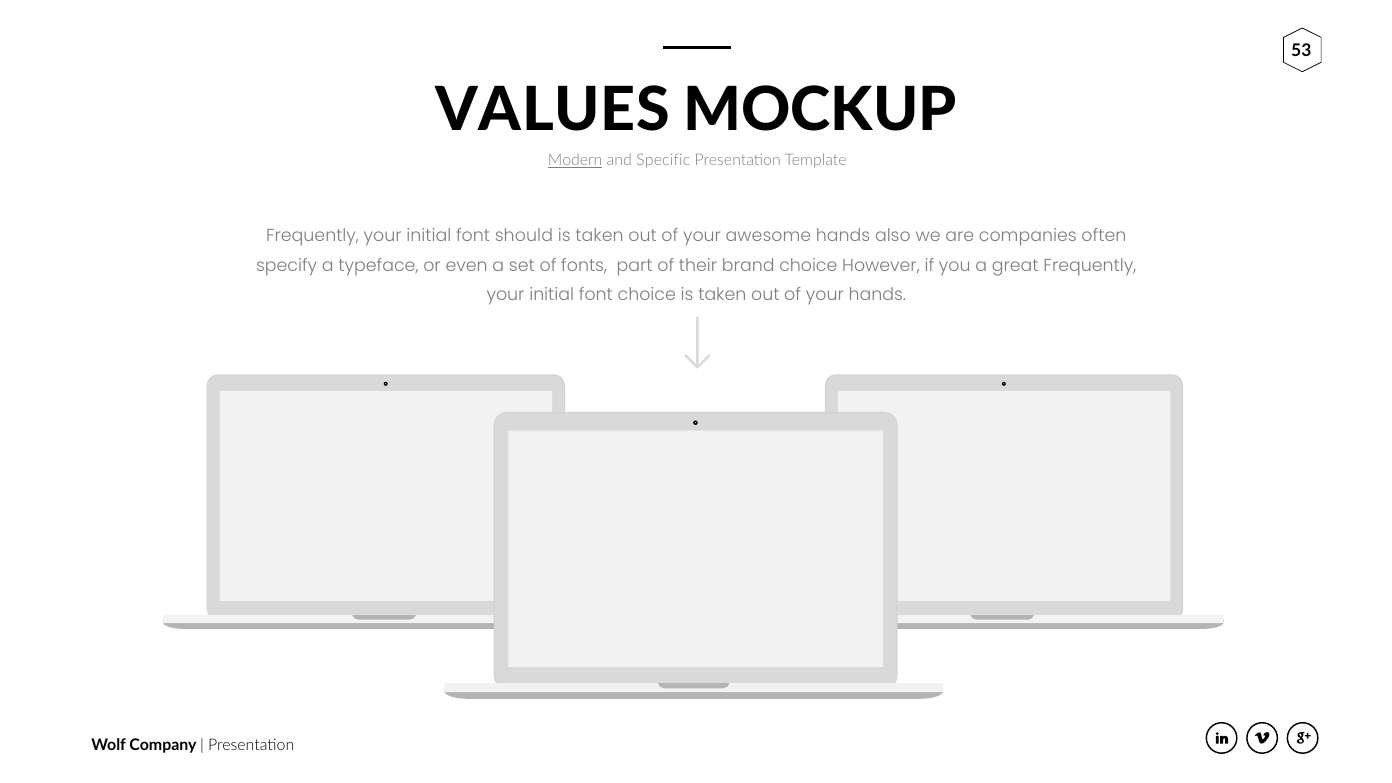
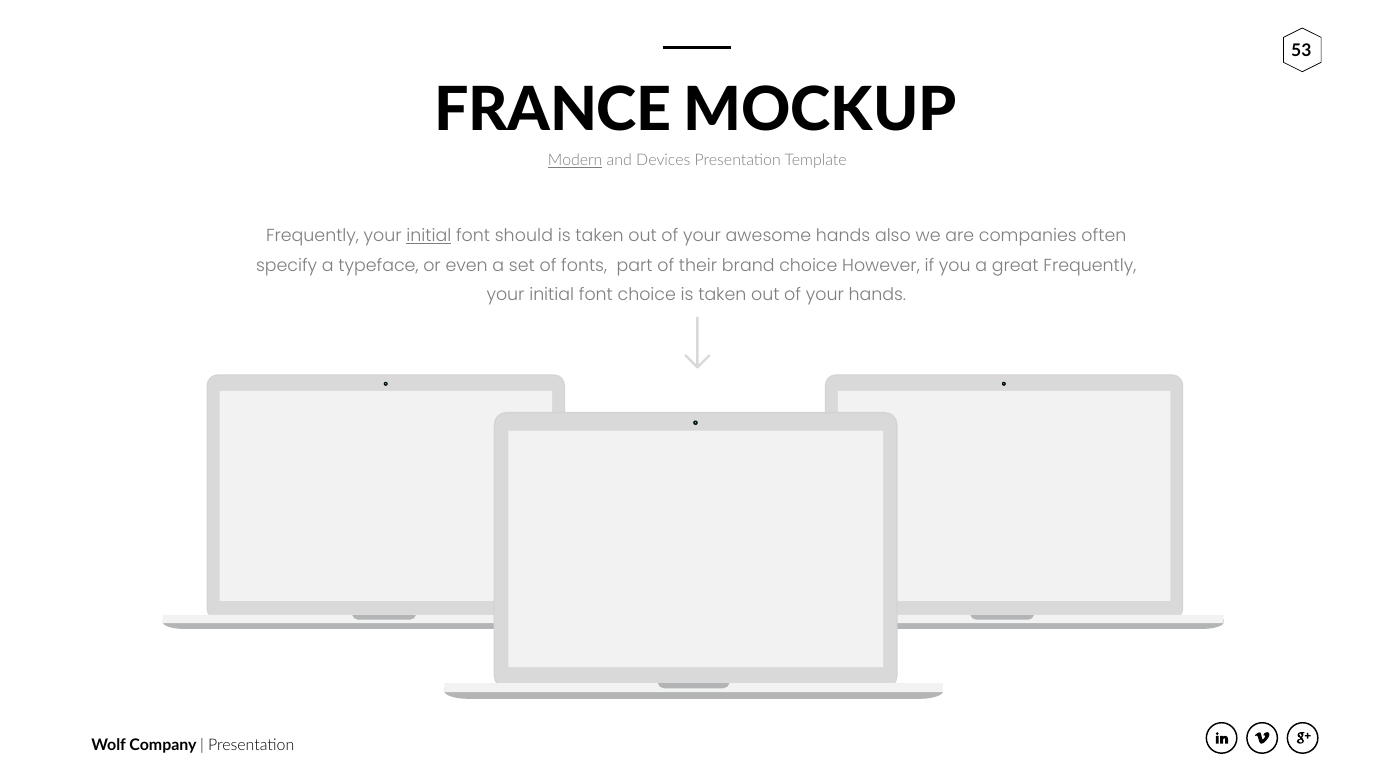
VALUES: VALUES -> FRANCE
Specific: Specific -> Devices
initial at (429, 236) underline: none -> present
